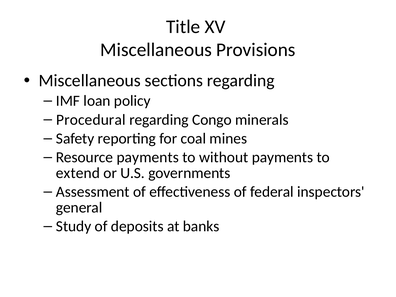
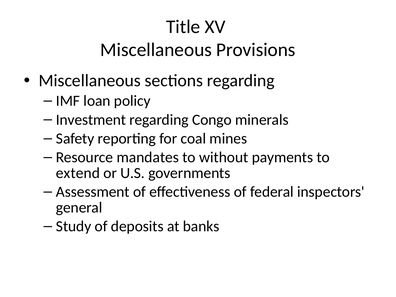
Procedural: Procedural -> Investment
Resource payments: payments -> mandates
